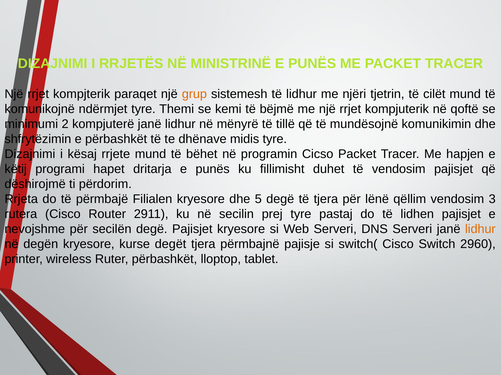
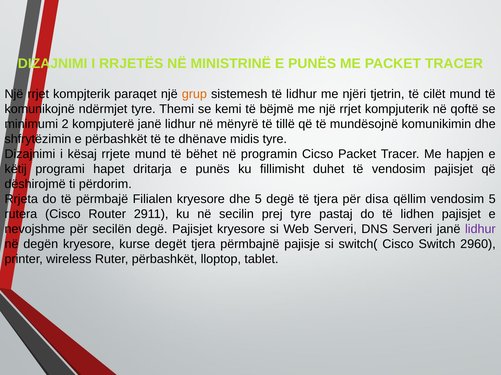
lënë: lënë -> disa
vendosim 3: 3 -> 5
lidhur at (480, 230) colour: orange -> purple
